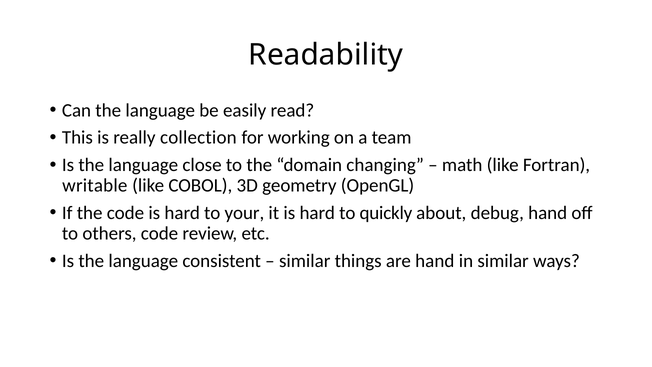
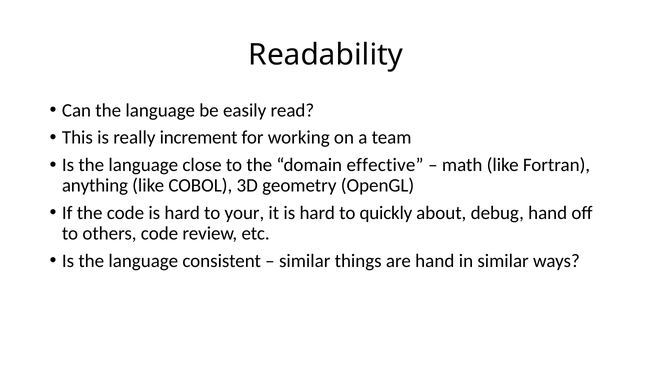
collection: collection -> increment
changing: changing -> effective
writable: writable -> anything
